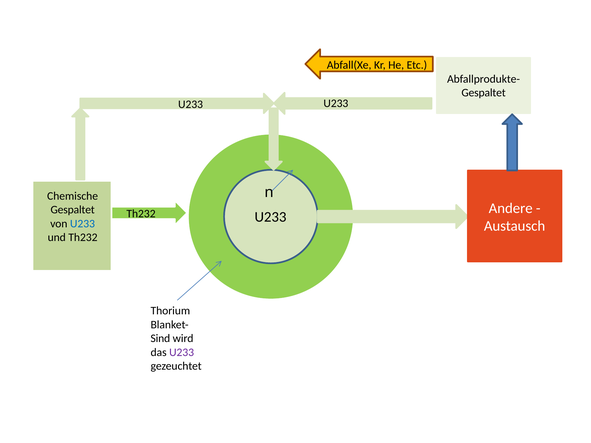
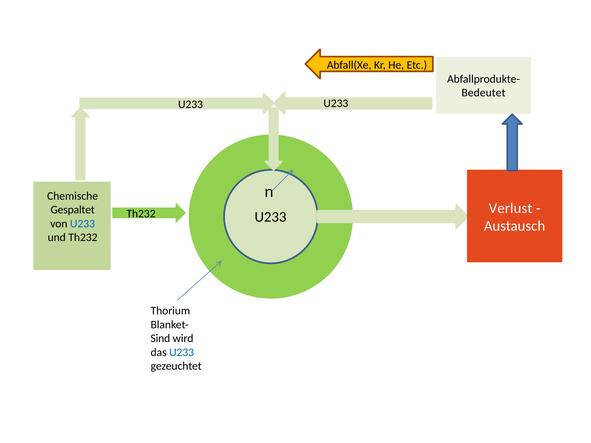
Gespaltet at (484, 93): Gespaltet -> Bedeutet
Andere: Andere -> Verlust
U233 at (182, 352) colour: purple -> blue
